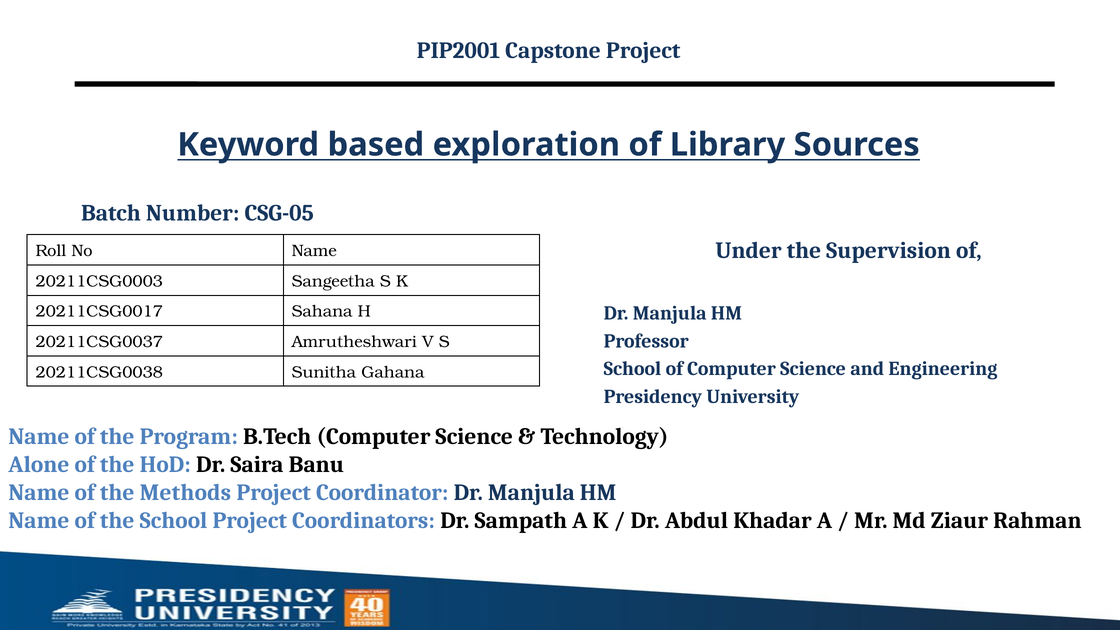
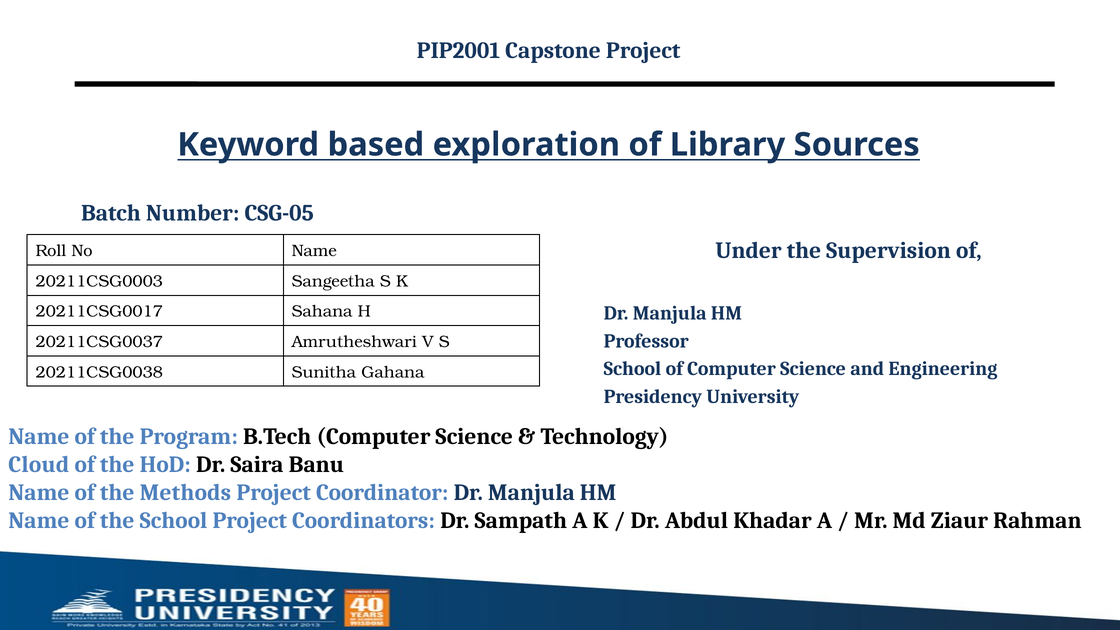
Alone: Alone -> Cloud
